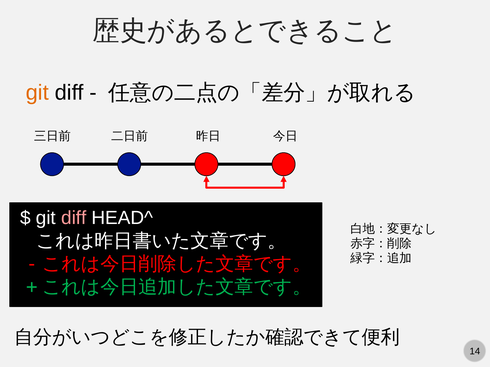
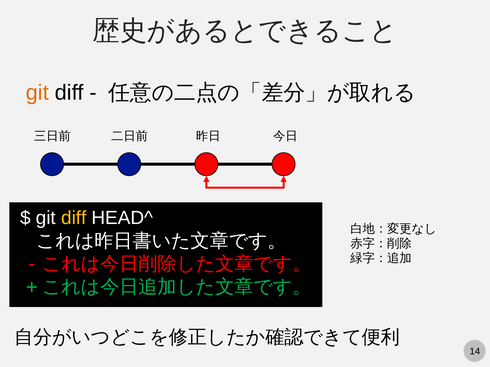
diff at (74, 218) colour: pink -> yellow
